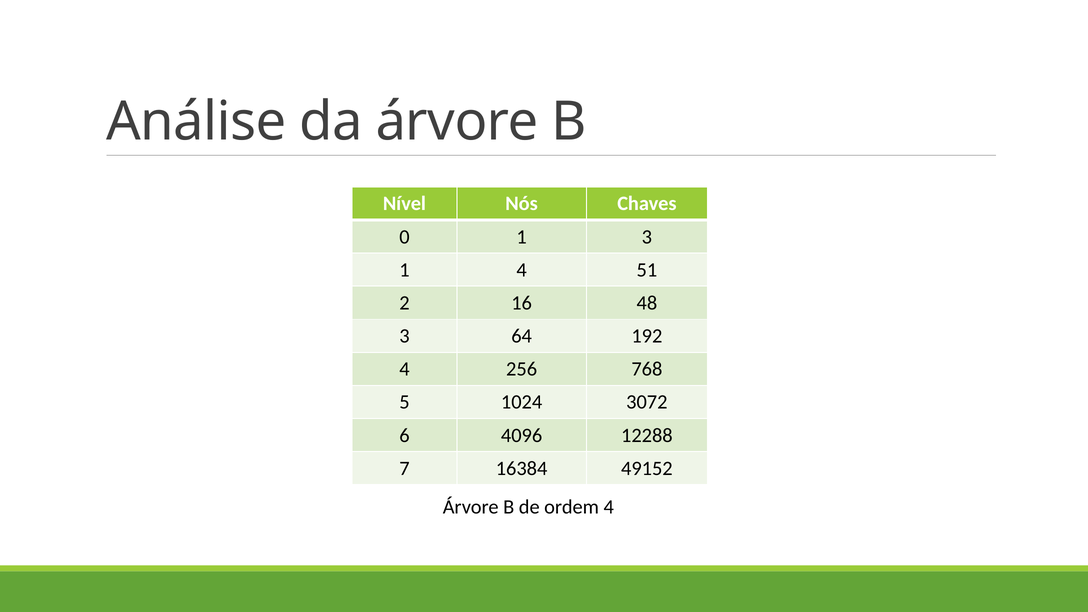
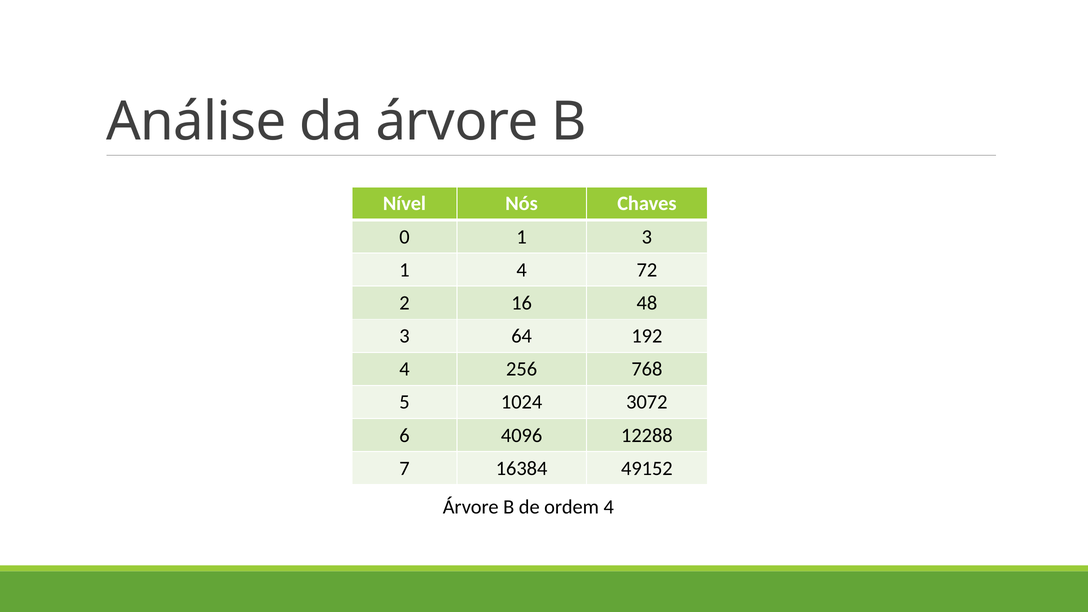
51: 51 -> 72
